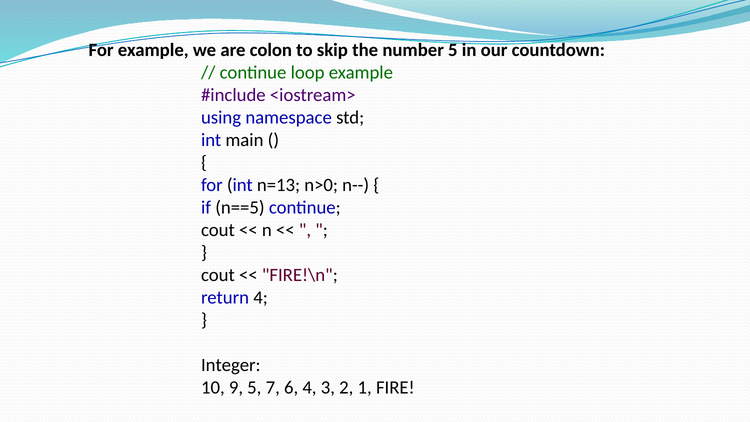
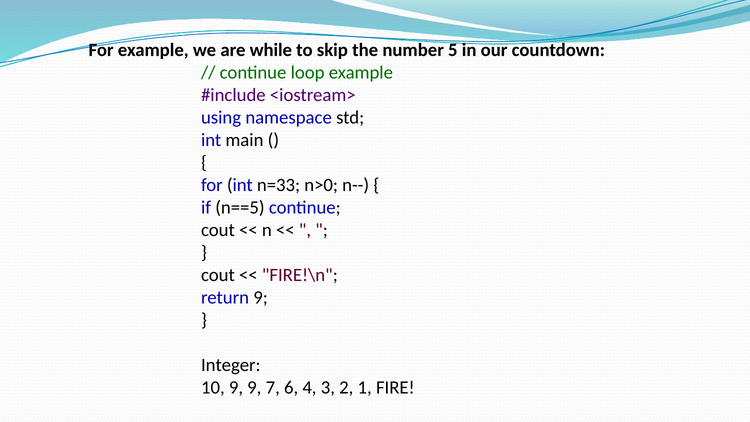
colon: colon -> while
n=13: n=13 -> n=33
return 4: 4 -> 9
9 5: 5 -> 9
